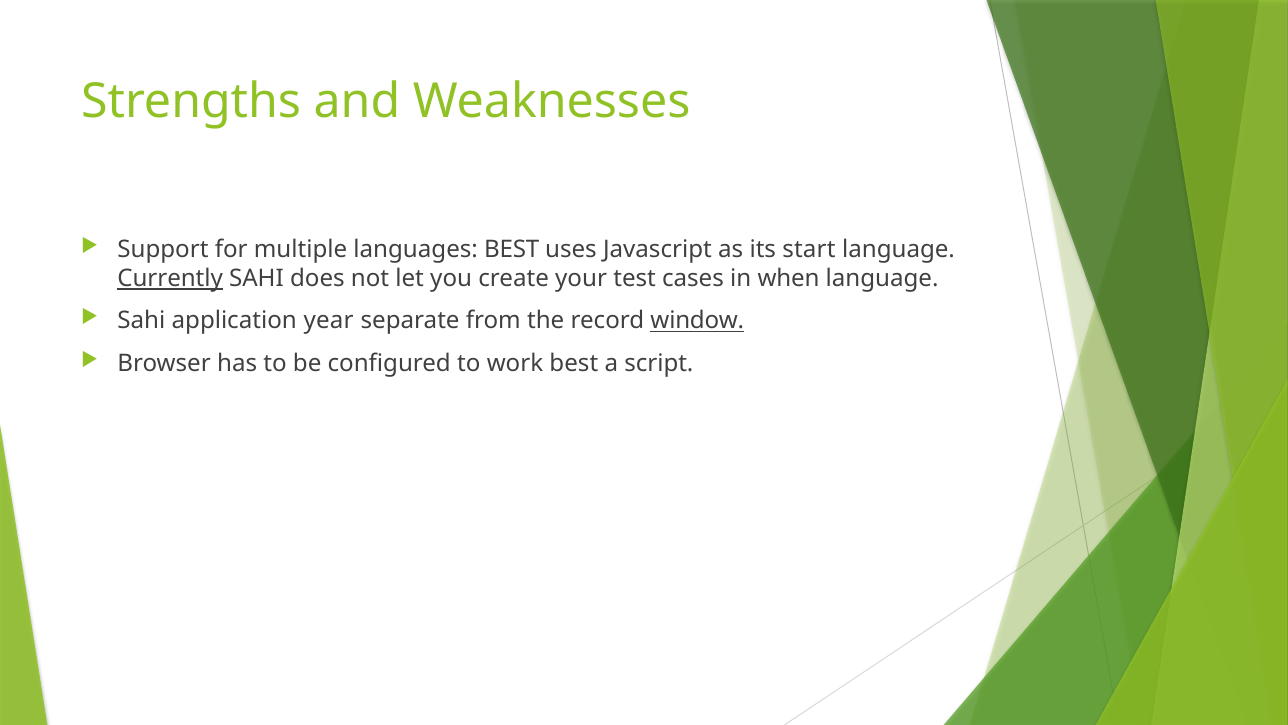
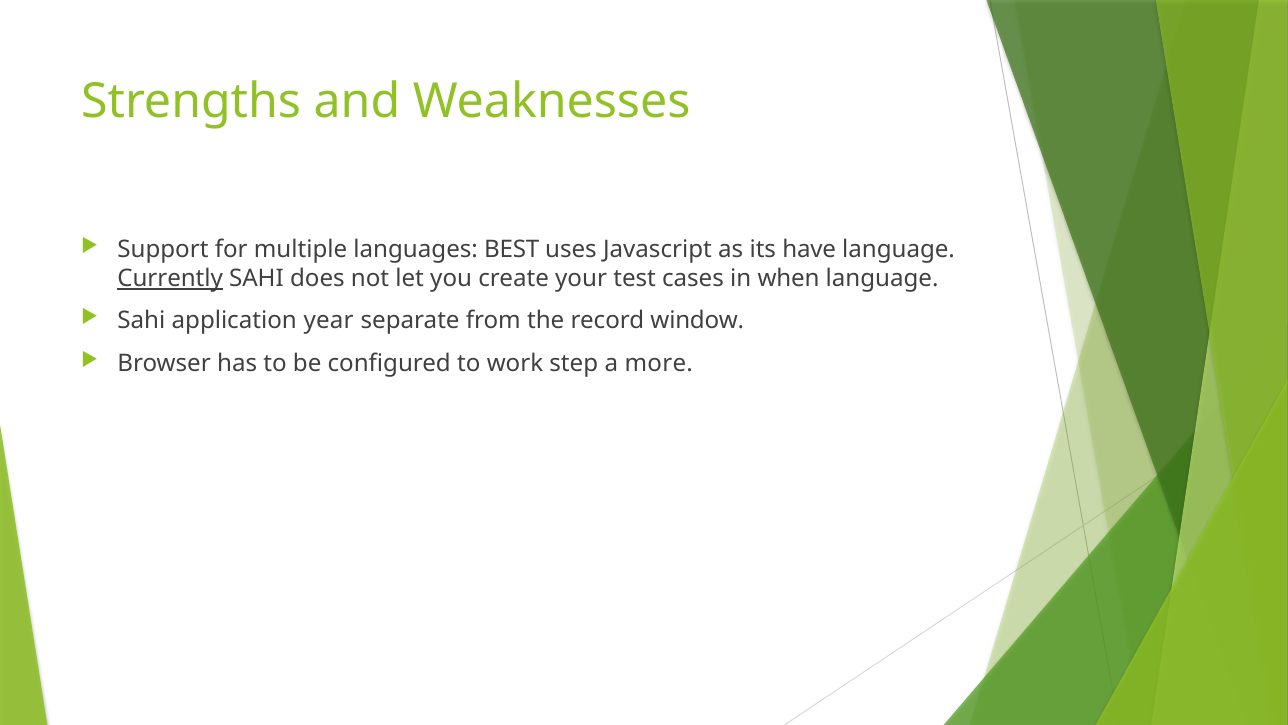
start: start -> have
window underline: present -> none
work best: best -> step
script: script -> more
